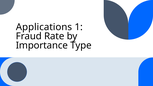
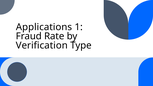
Importance: Importance -> Verification
